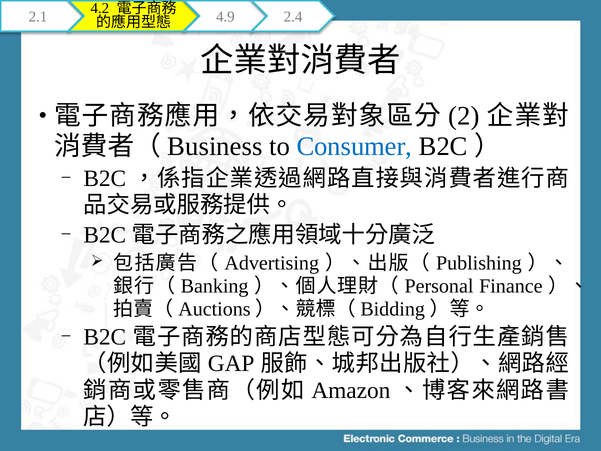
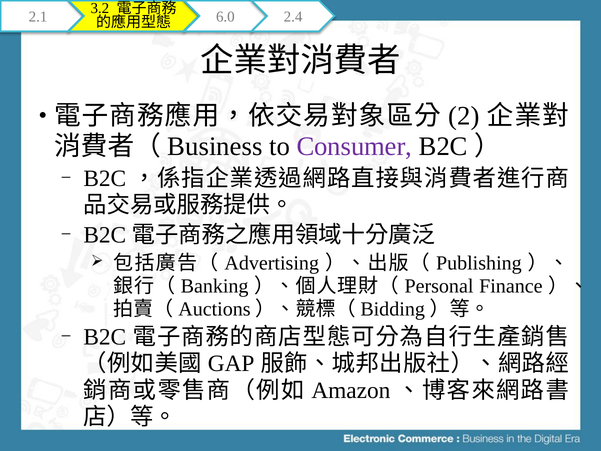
4.2: 4.2 -> 3.2
4.9: 4.9 -> 6.0
Consumer colour: blue -> purple
